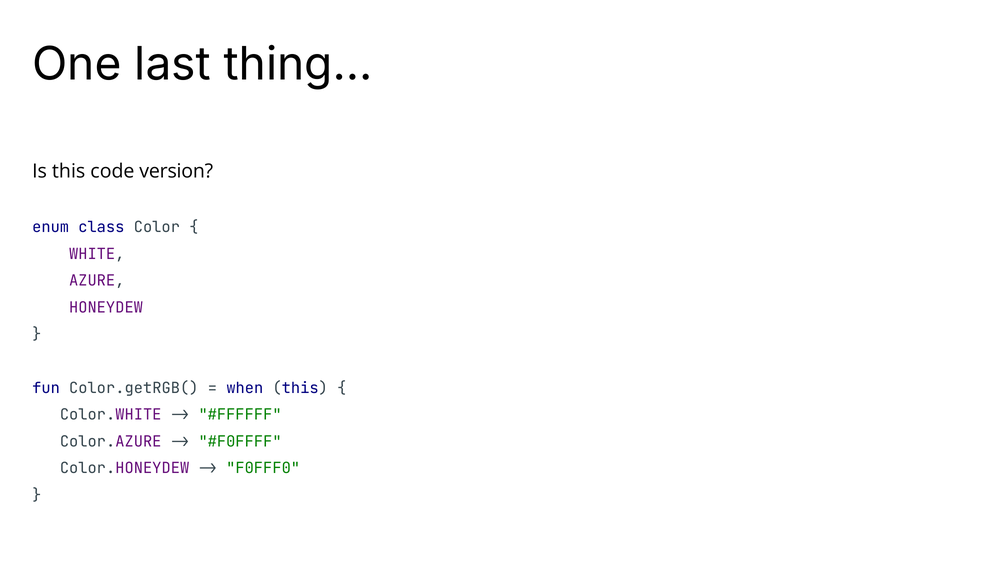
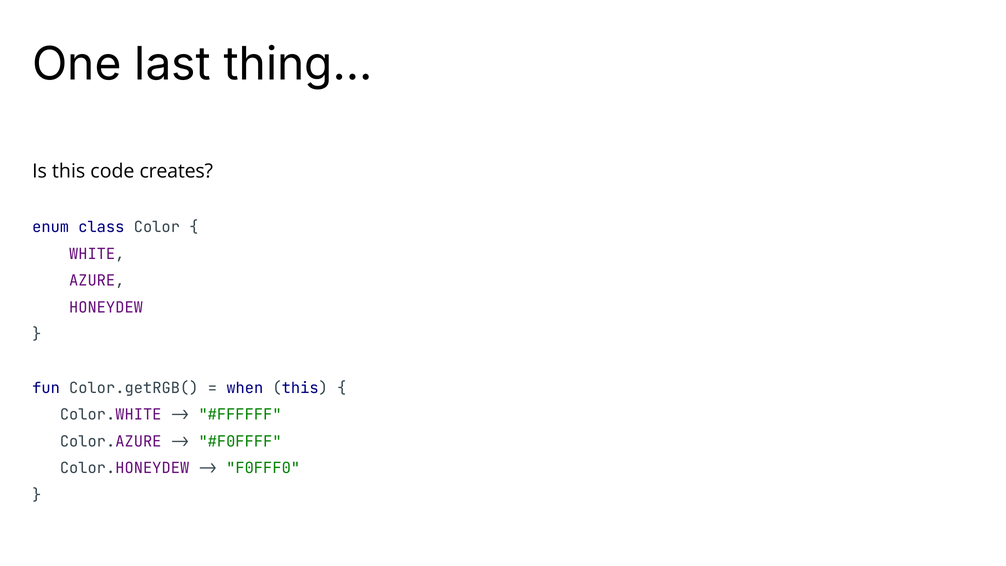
version: version -> creates
